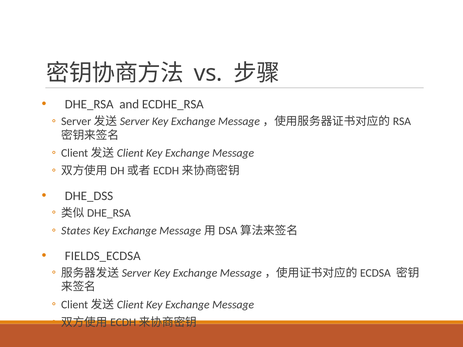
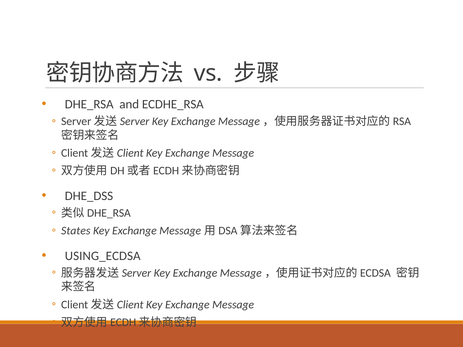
FIELDS_ECDSA: FIELDS_ECDSA -> USING_ECDSA
